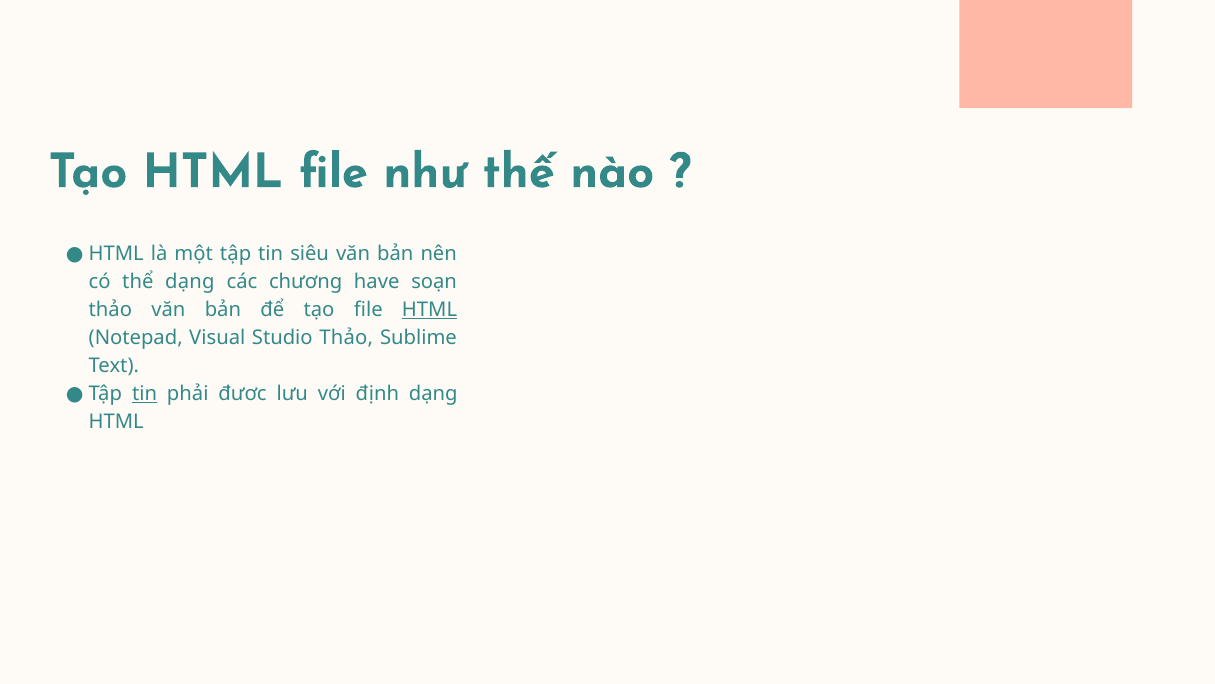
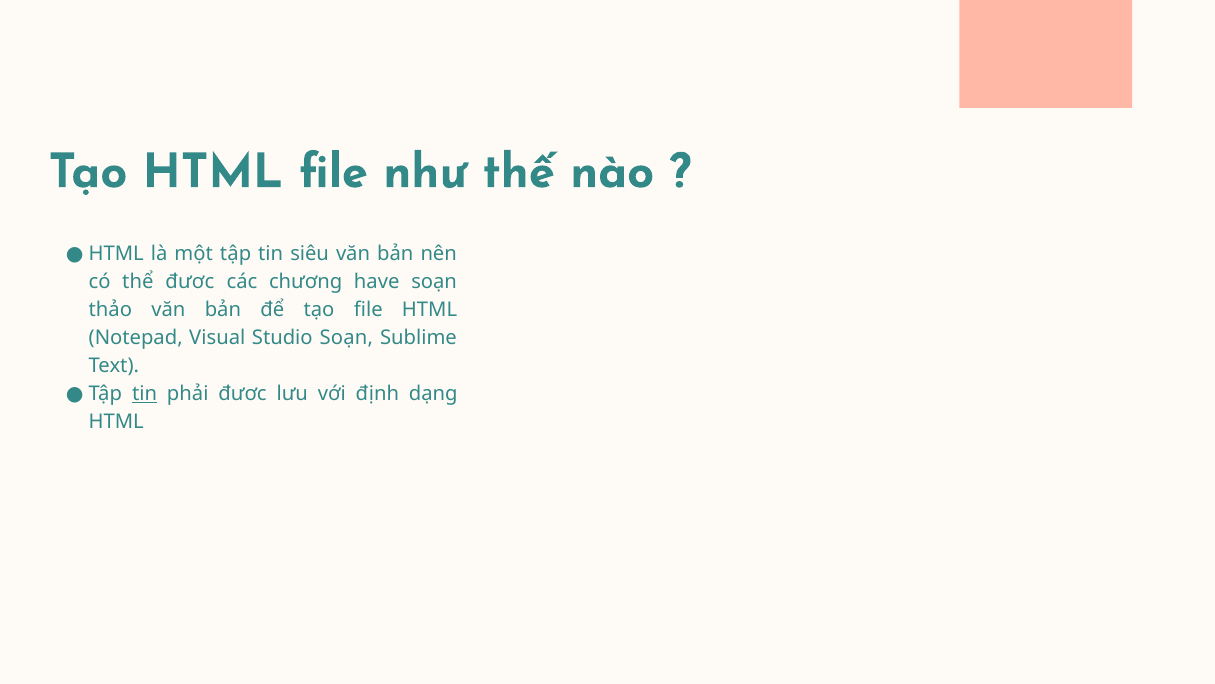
thể dạng: dạng -> đươc
HTML at (430, 310) underline: present -> none
Studio Thảo: Thảo -> Soạn
